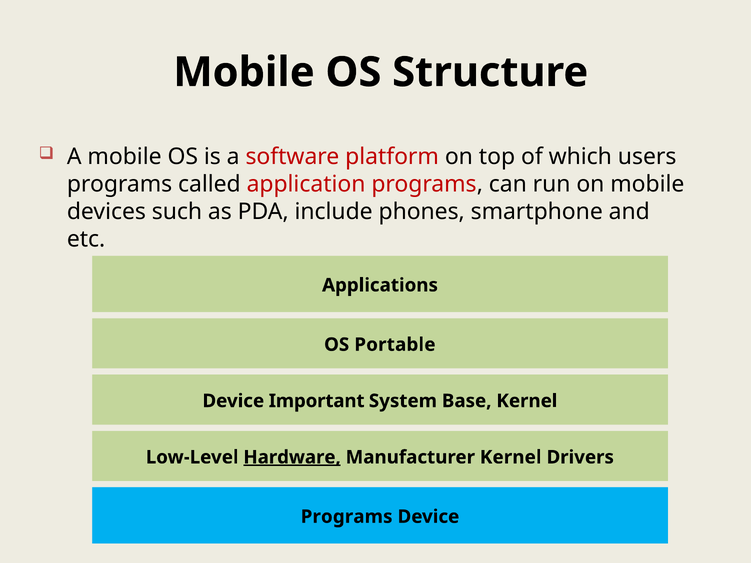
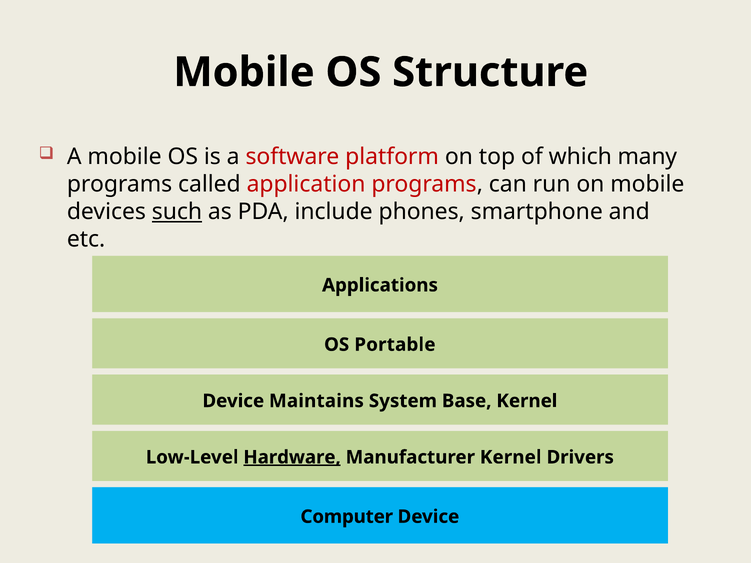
users: users -> many
such underline: none -> present
Important: Important -> Maintains
Programs at (347, 517): Programs -> Computer
